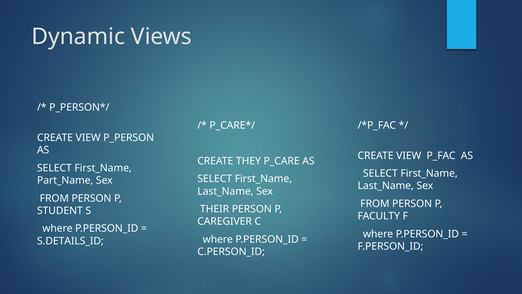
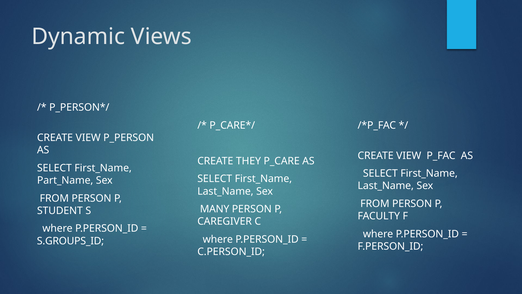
THEIR: THEIR -> MANY
S.DETAILS_ID: S.DETAILS_ID -> S.GROUPS_ID
